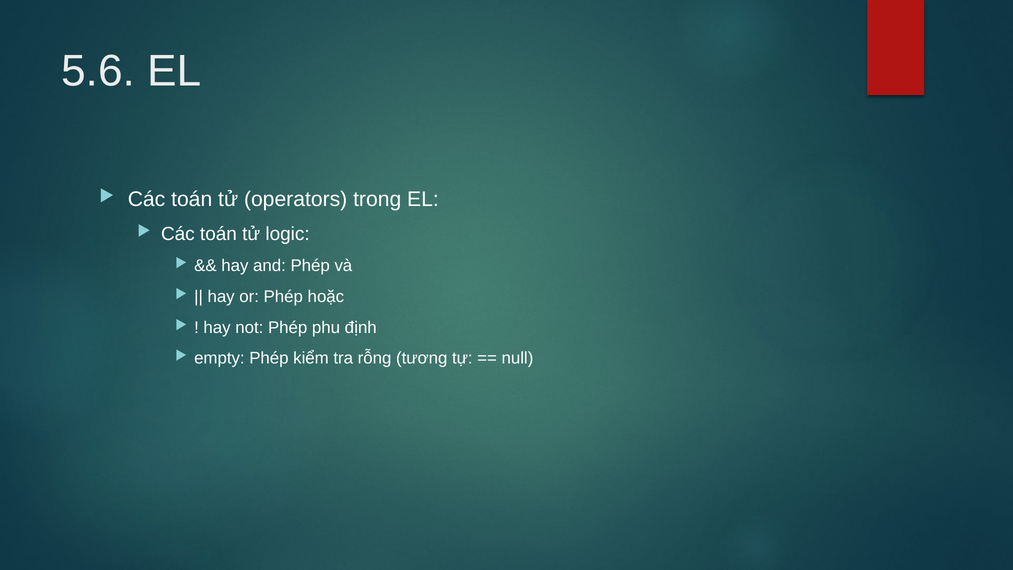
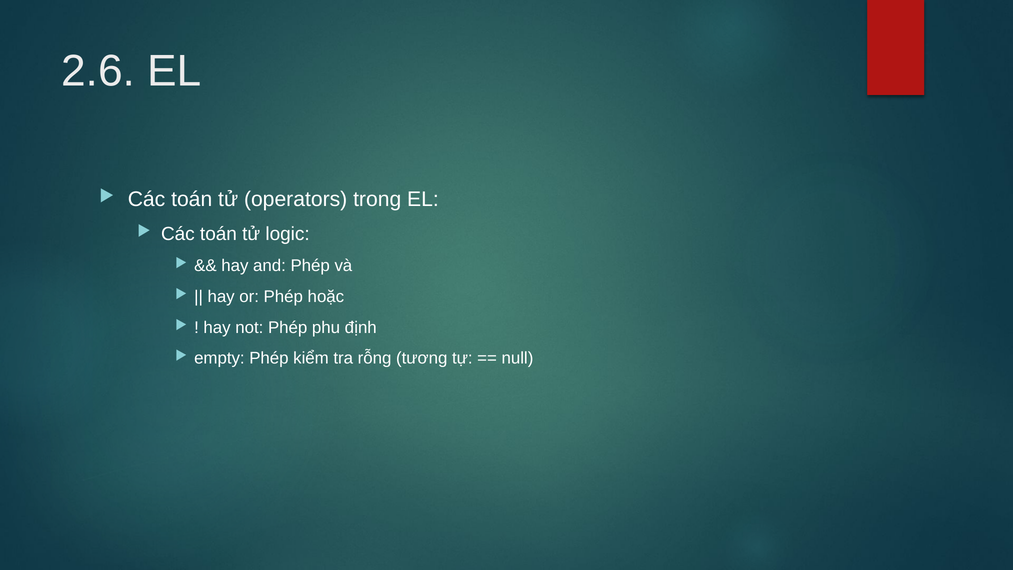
5.6: 5.6 -> 2.6
